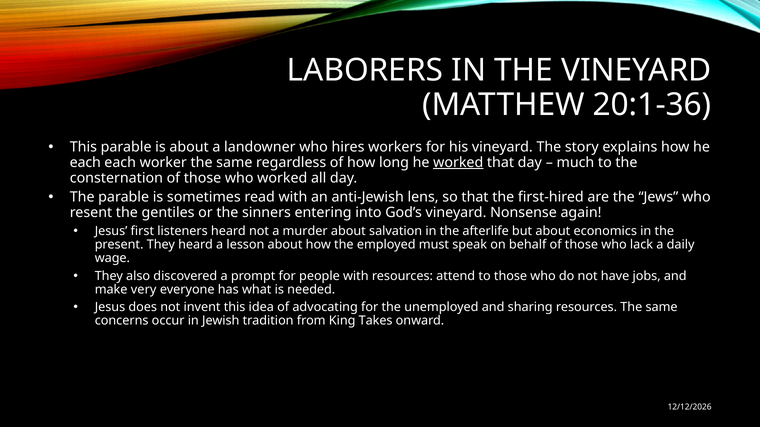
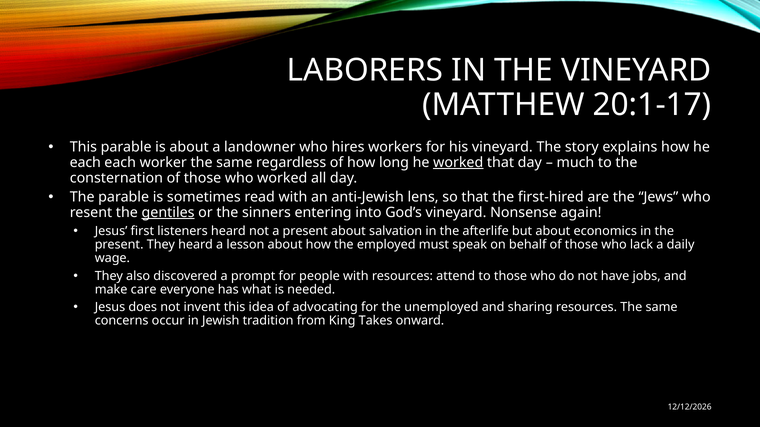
20:1-36: 20:1-36 -> 20:1-17
gentiles underline: none -> present
a murder: murder -> present
very: very -> care
